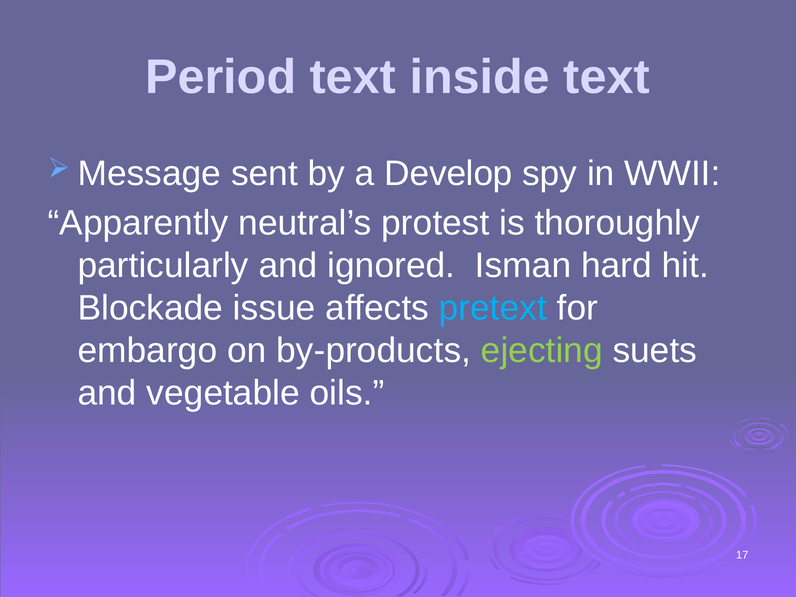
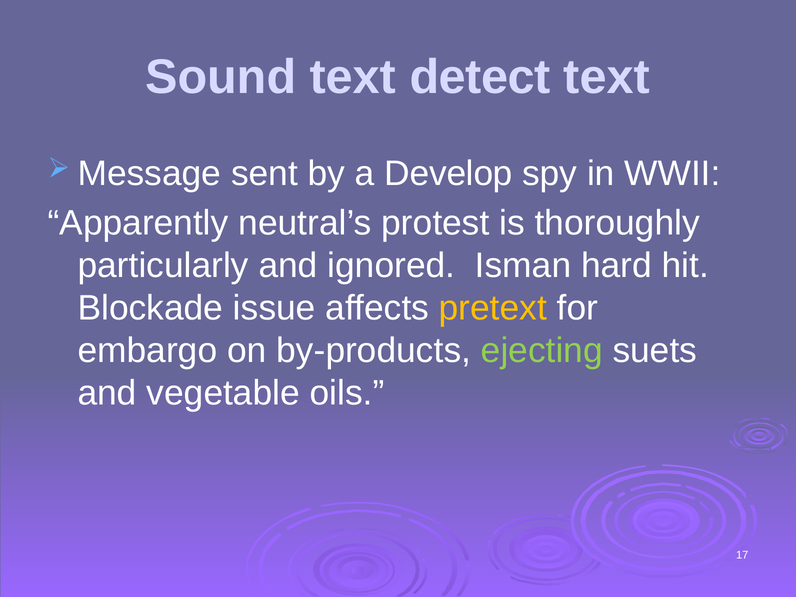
Period: Period -> Sound
inside: inside -> detect
pretext colour: light blue -> yellow
